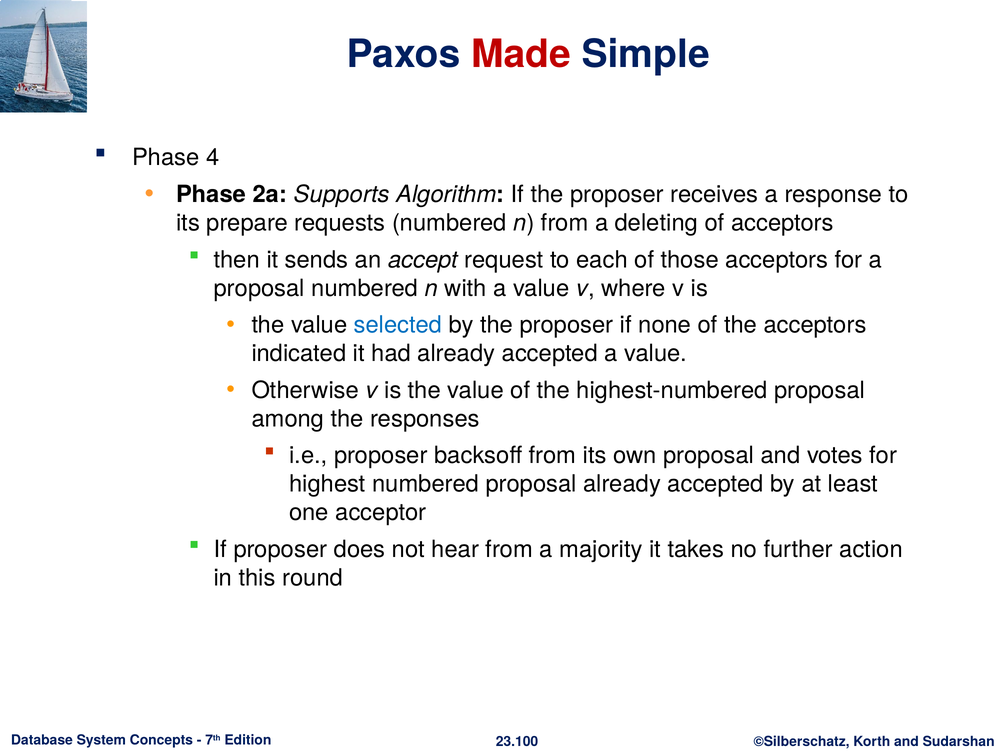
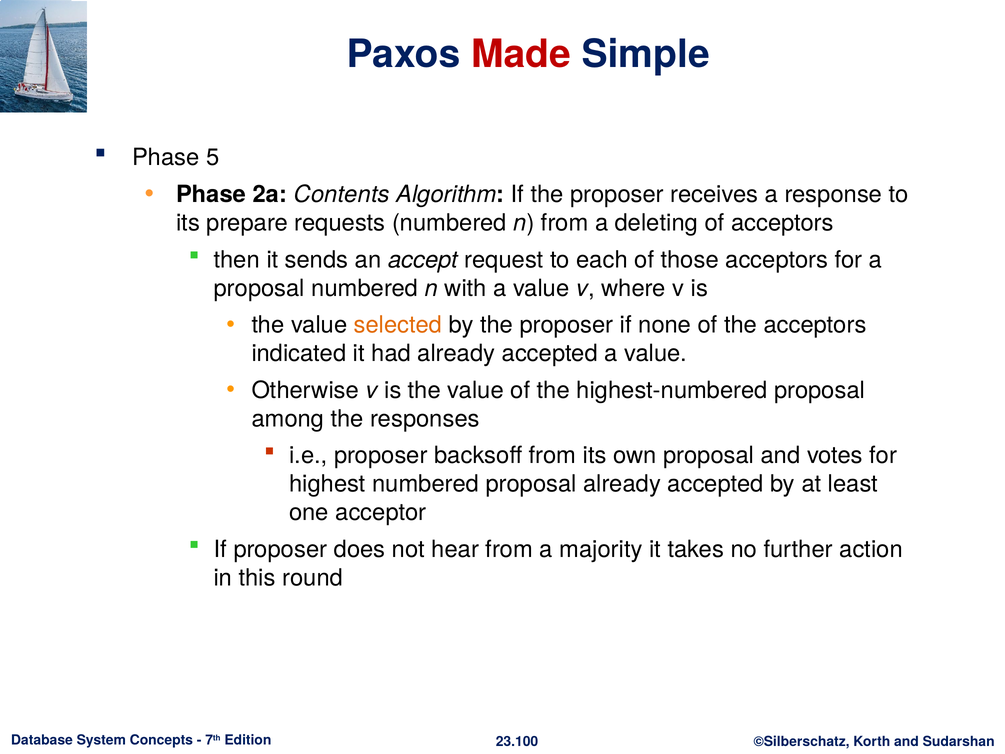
4: 4 -> 5
Supports: Supports -> Contents
selected colour: blue -> orange
